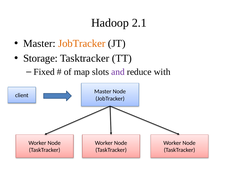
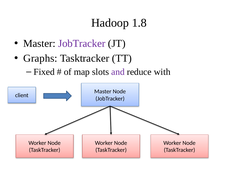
2.1: 2.1 -> 1.8
JobTracker at (82, 44) colour: orange -> purple
Storage: Storage -> Graphs
